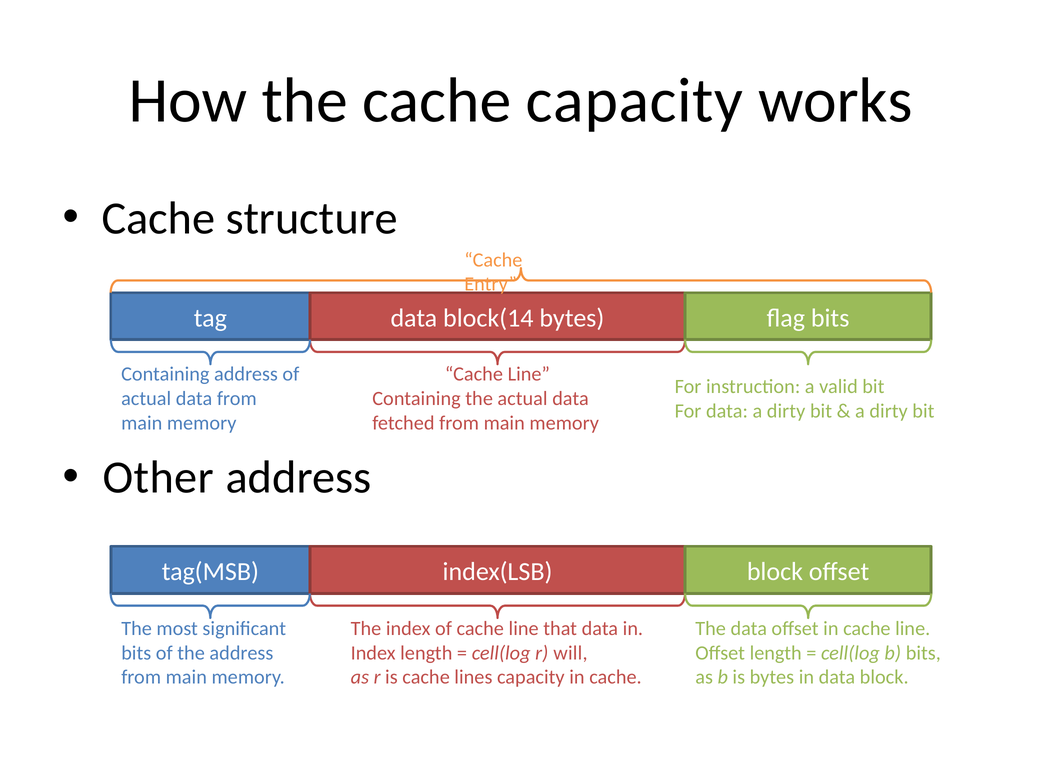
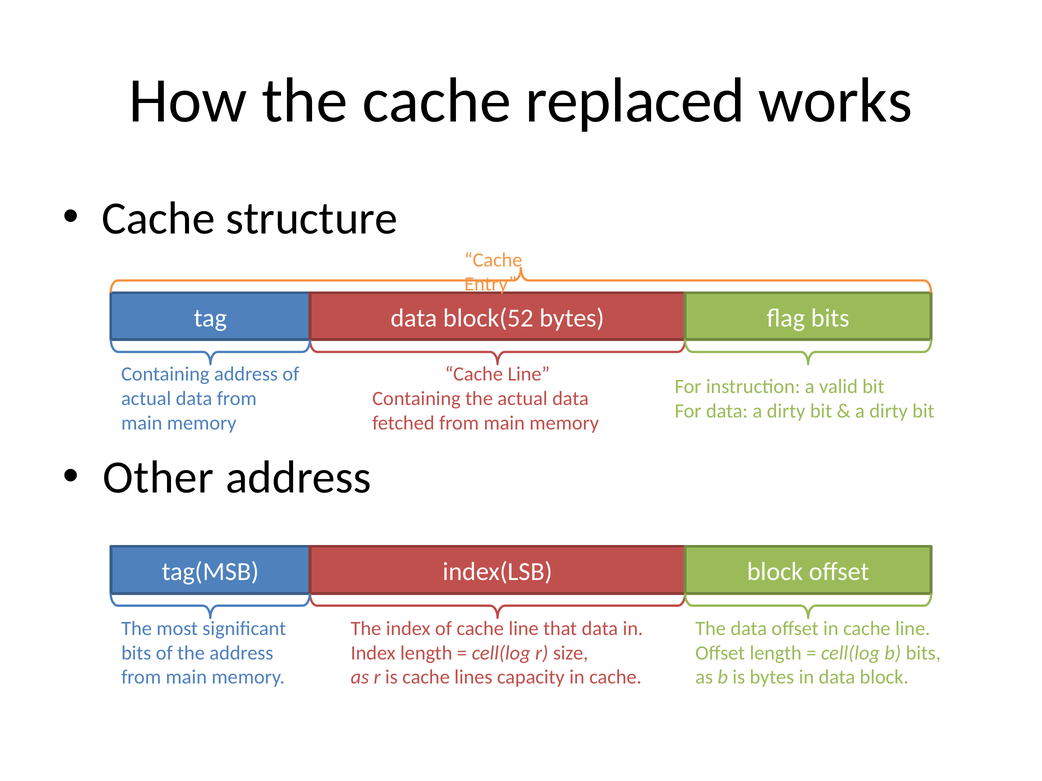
cache capacity: capacity -> replaced
block(14: block(14 -> block(52
will: will -> size
